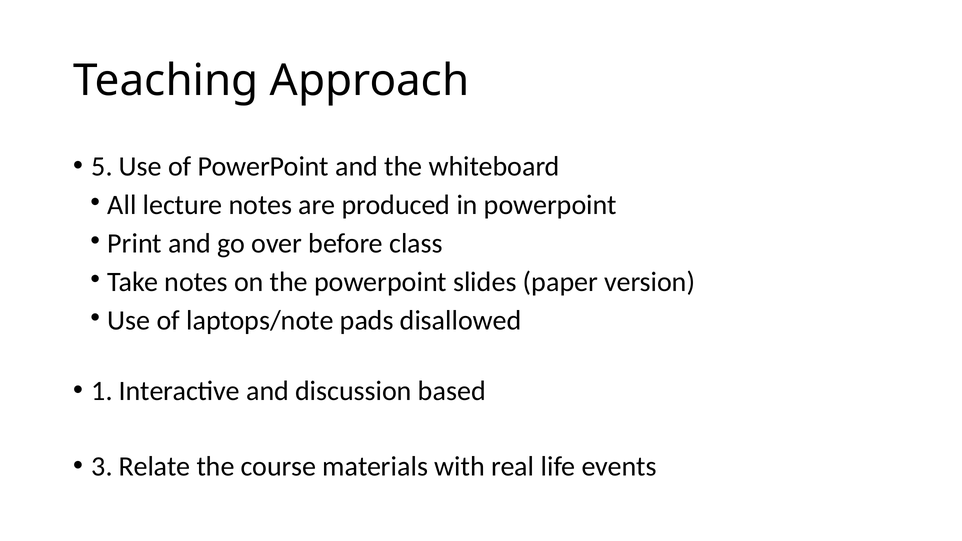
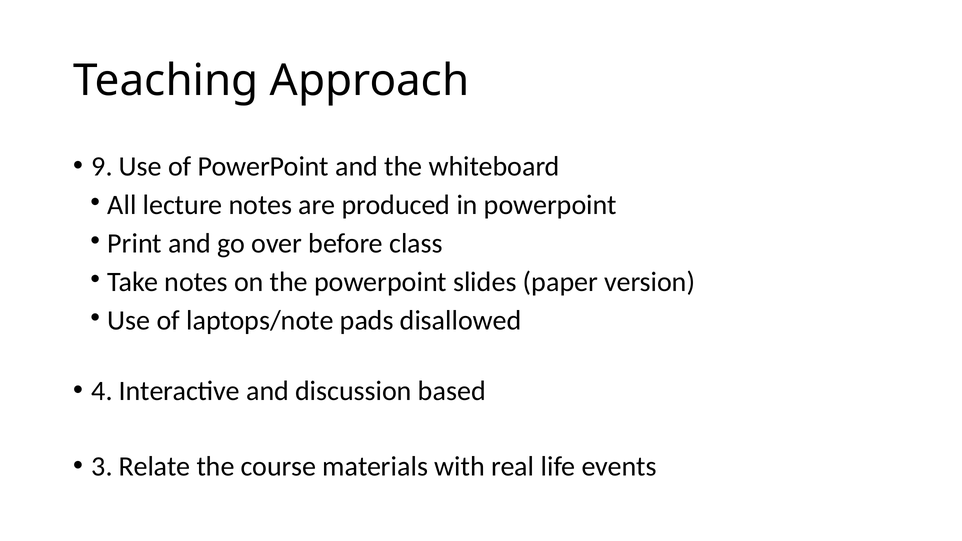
5: 5 -> 9
1: 1 -> 4
